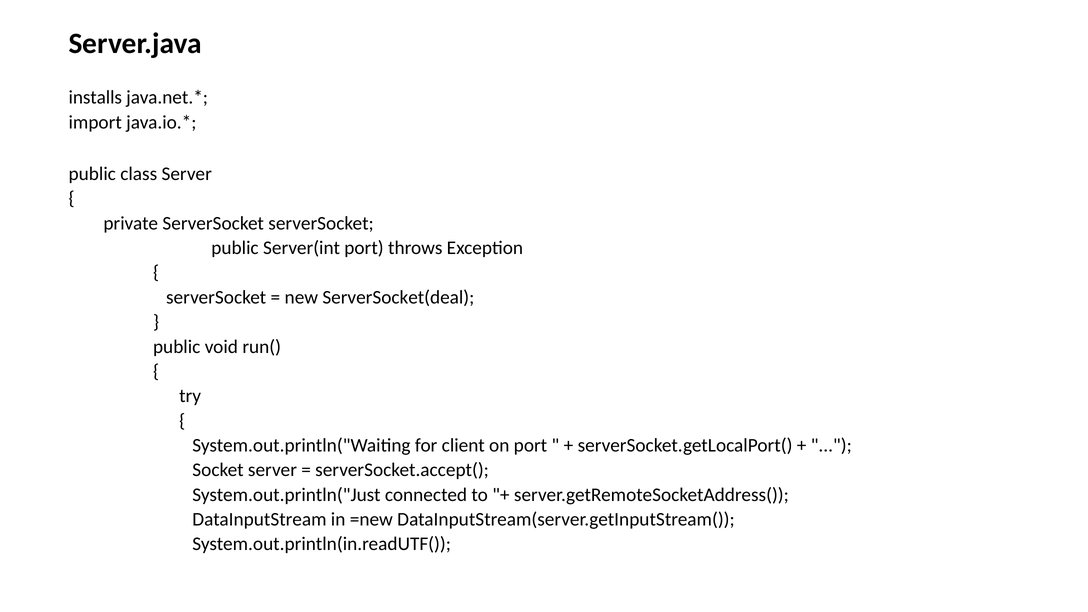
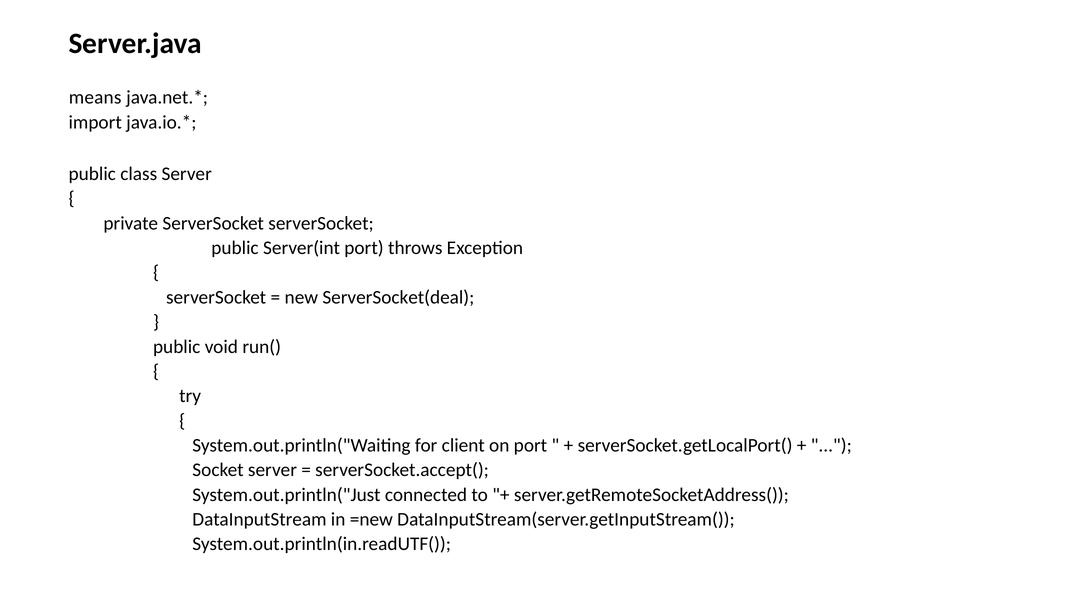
installs: installs -> means
